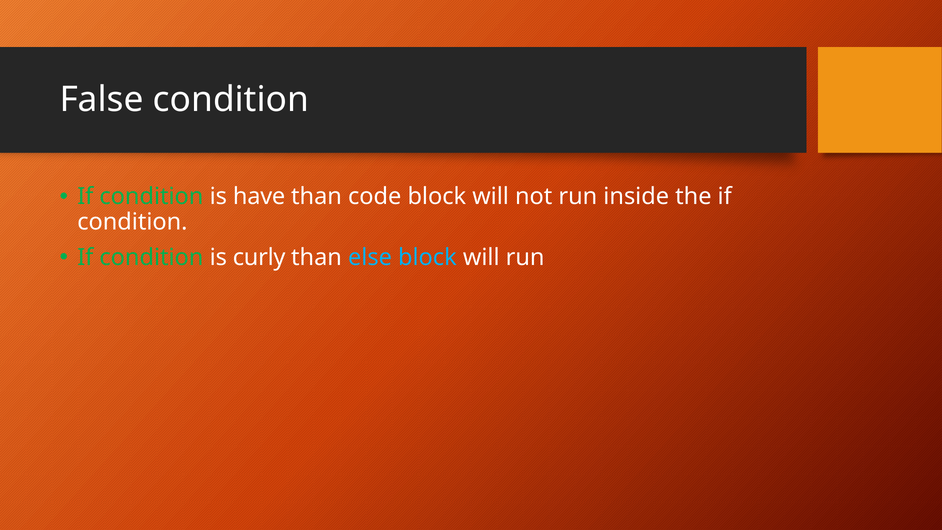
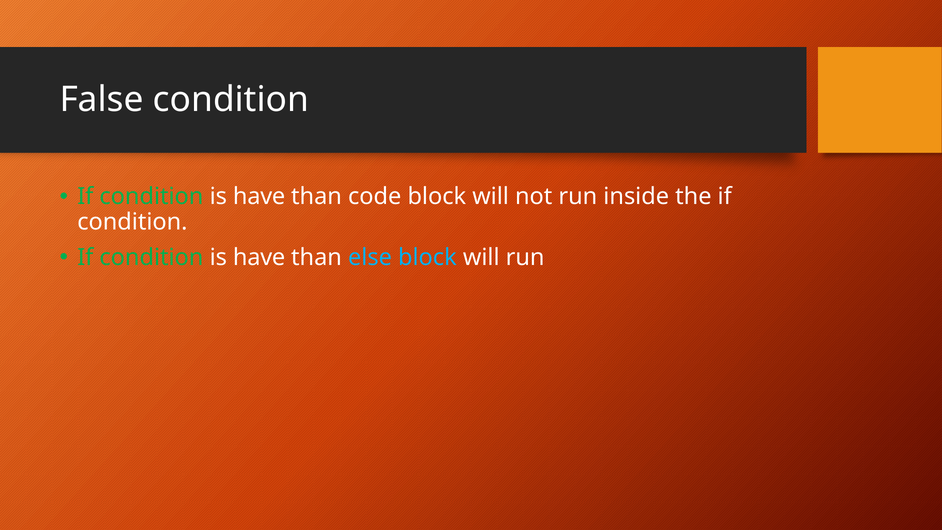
curly at (259, 257): curly -> have
